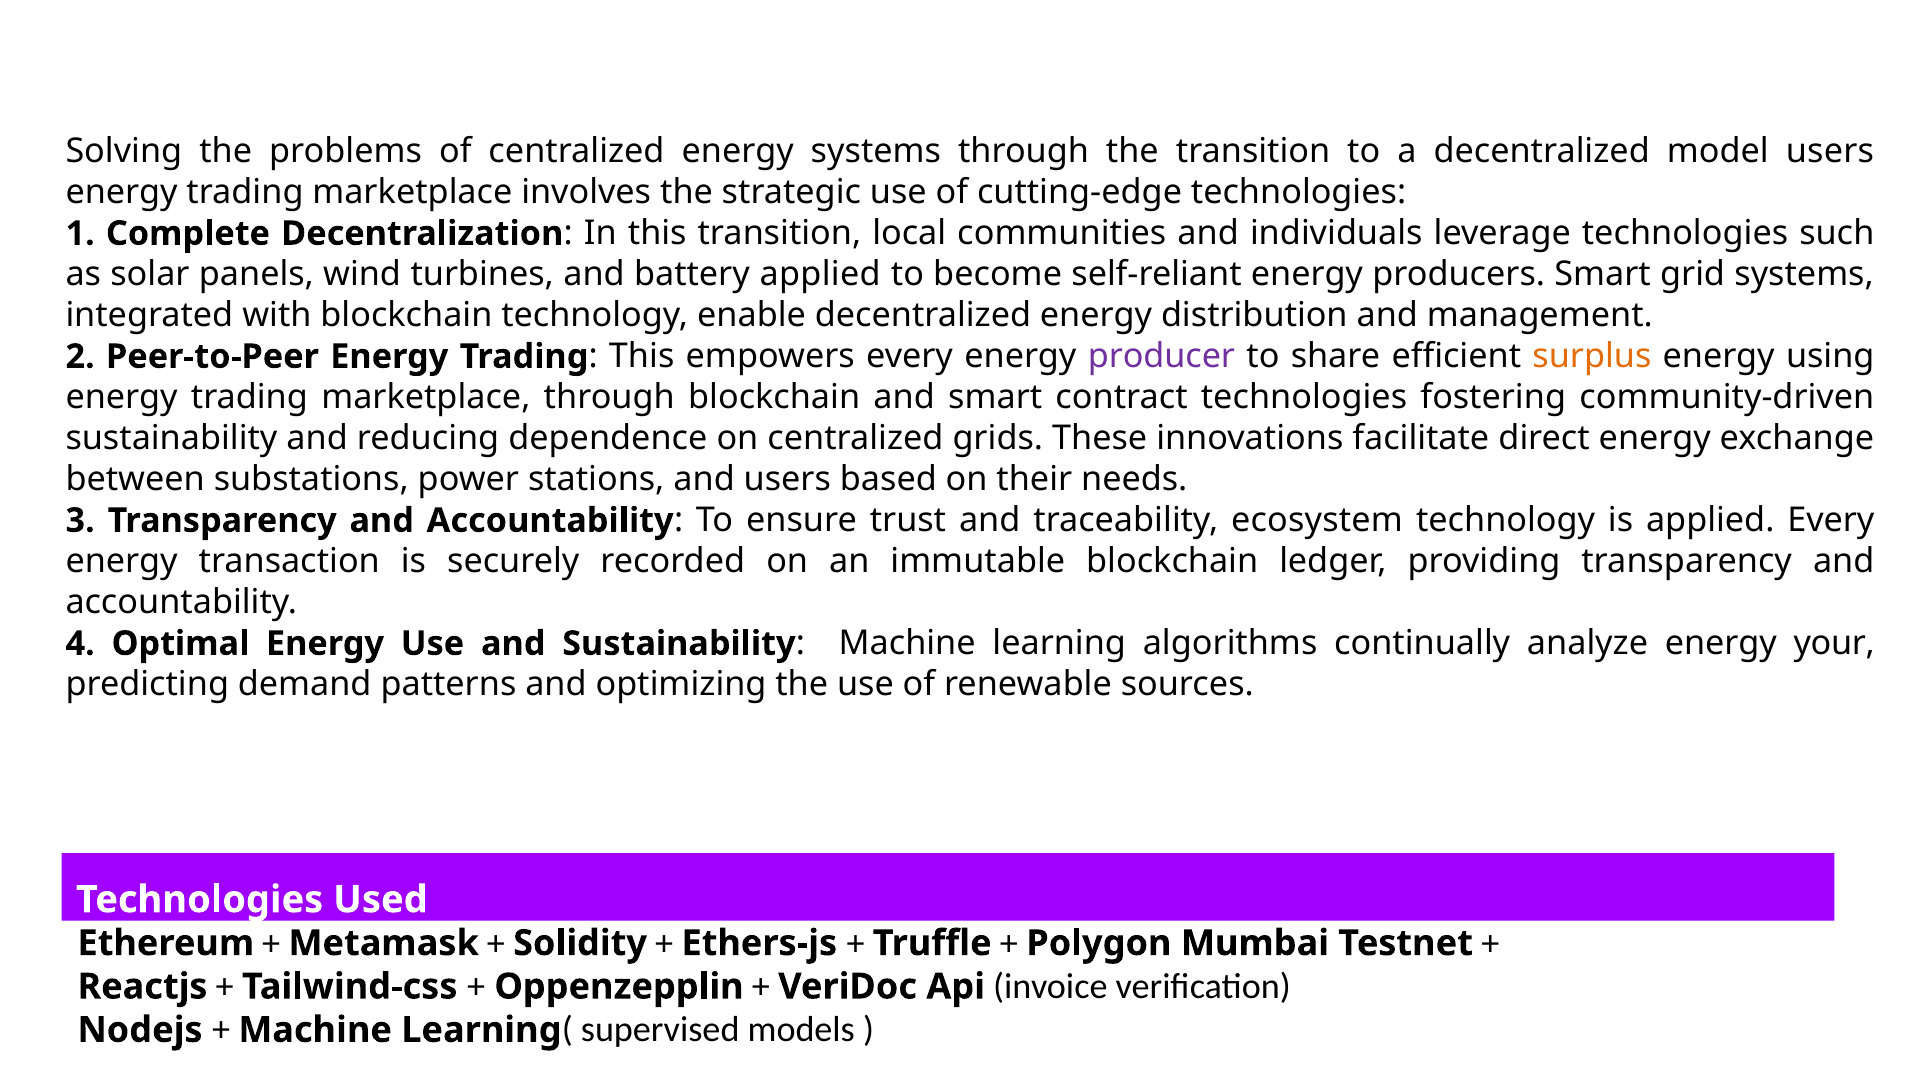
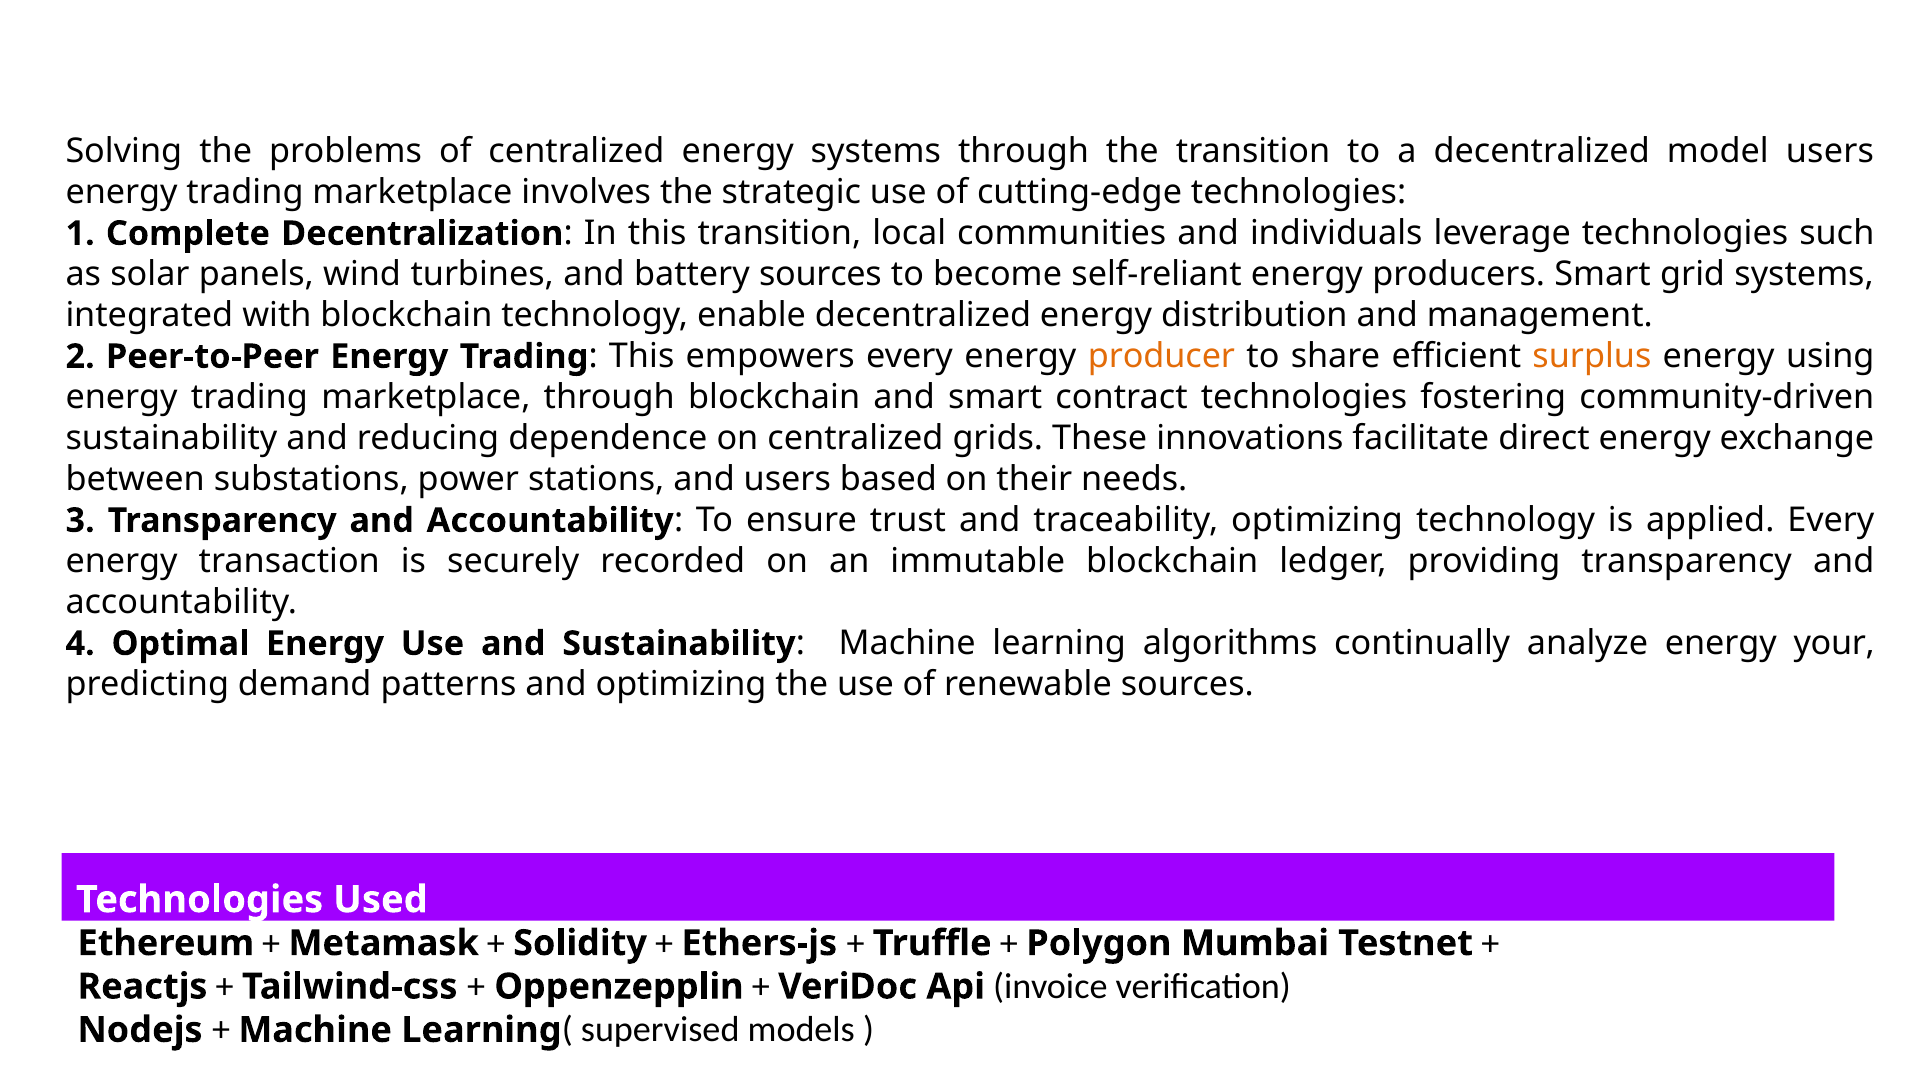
battery applied: applied -> sources
producer colour: purple -> orange
traceability ecosystem: ecosystem -> optimizing
